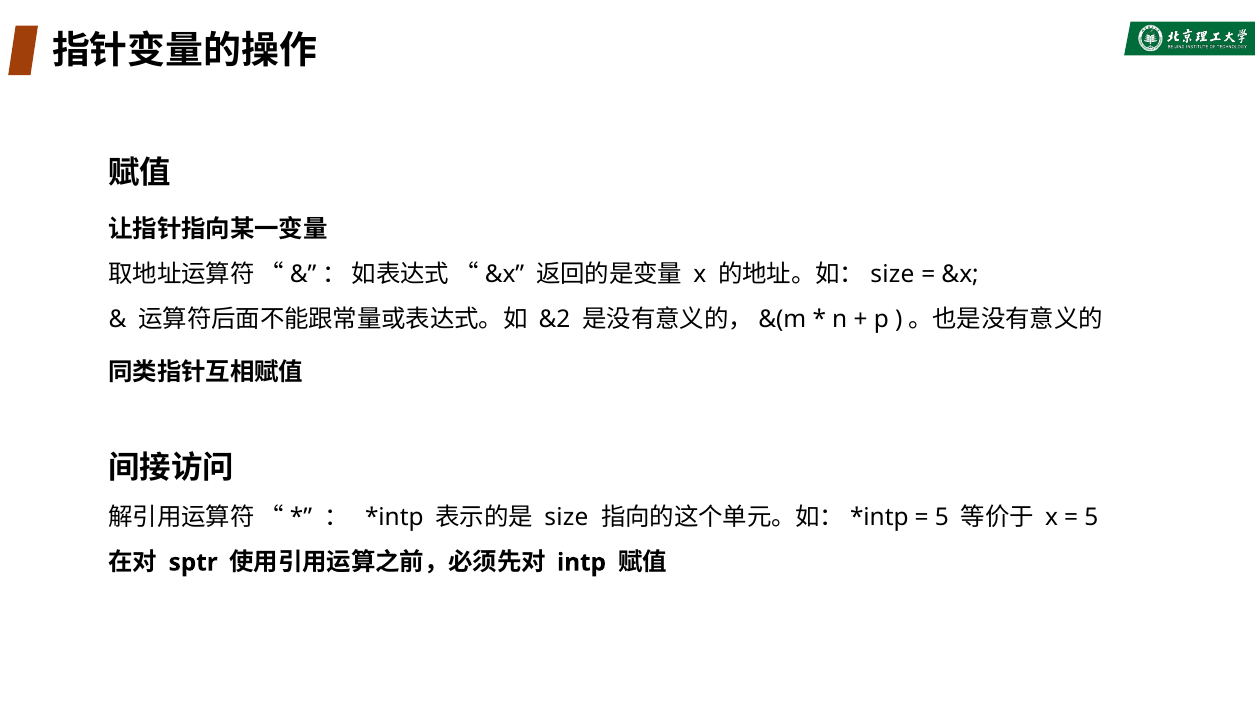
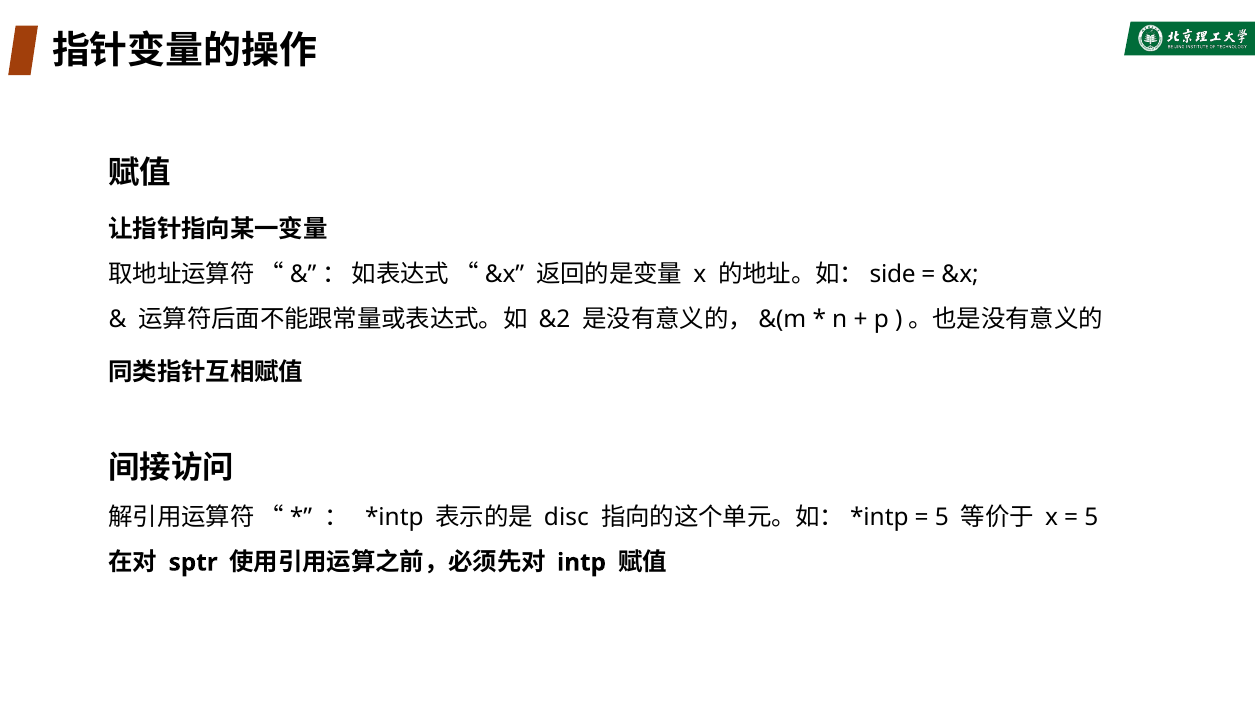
size at (892, 274): size -> side
size at (566, 517): size -> disc
